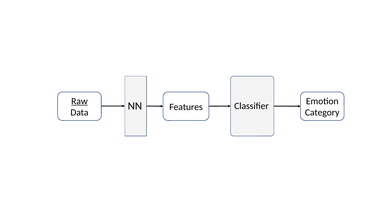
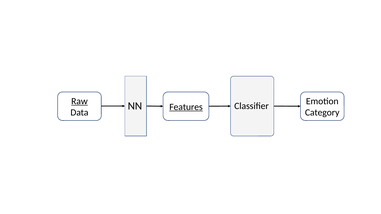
Features underline: none -> present
